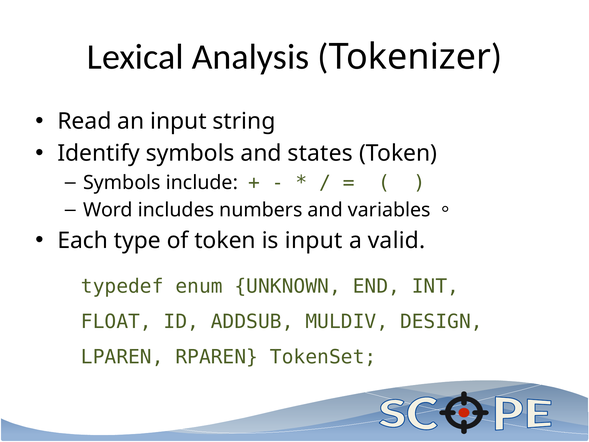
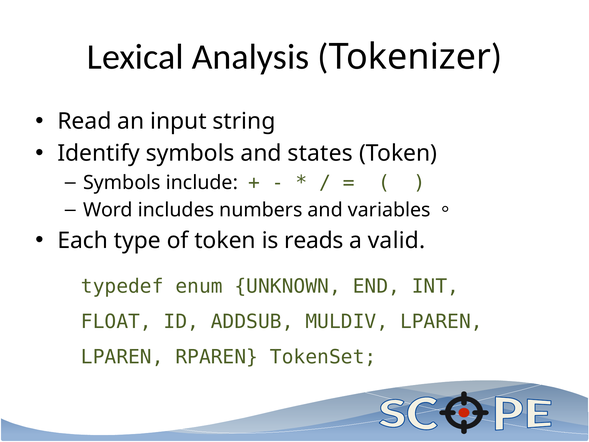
is input: input -> reads
MULDIV DESIGN: DESIGN -> LPAREN
